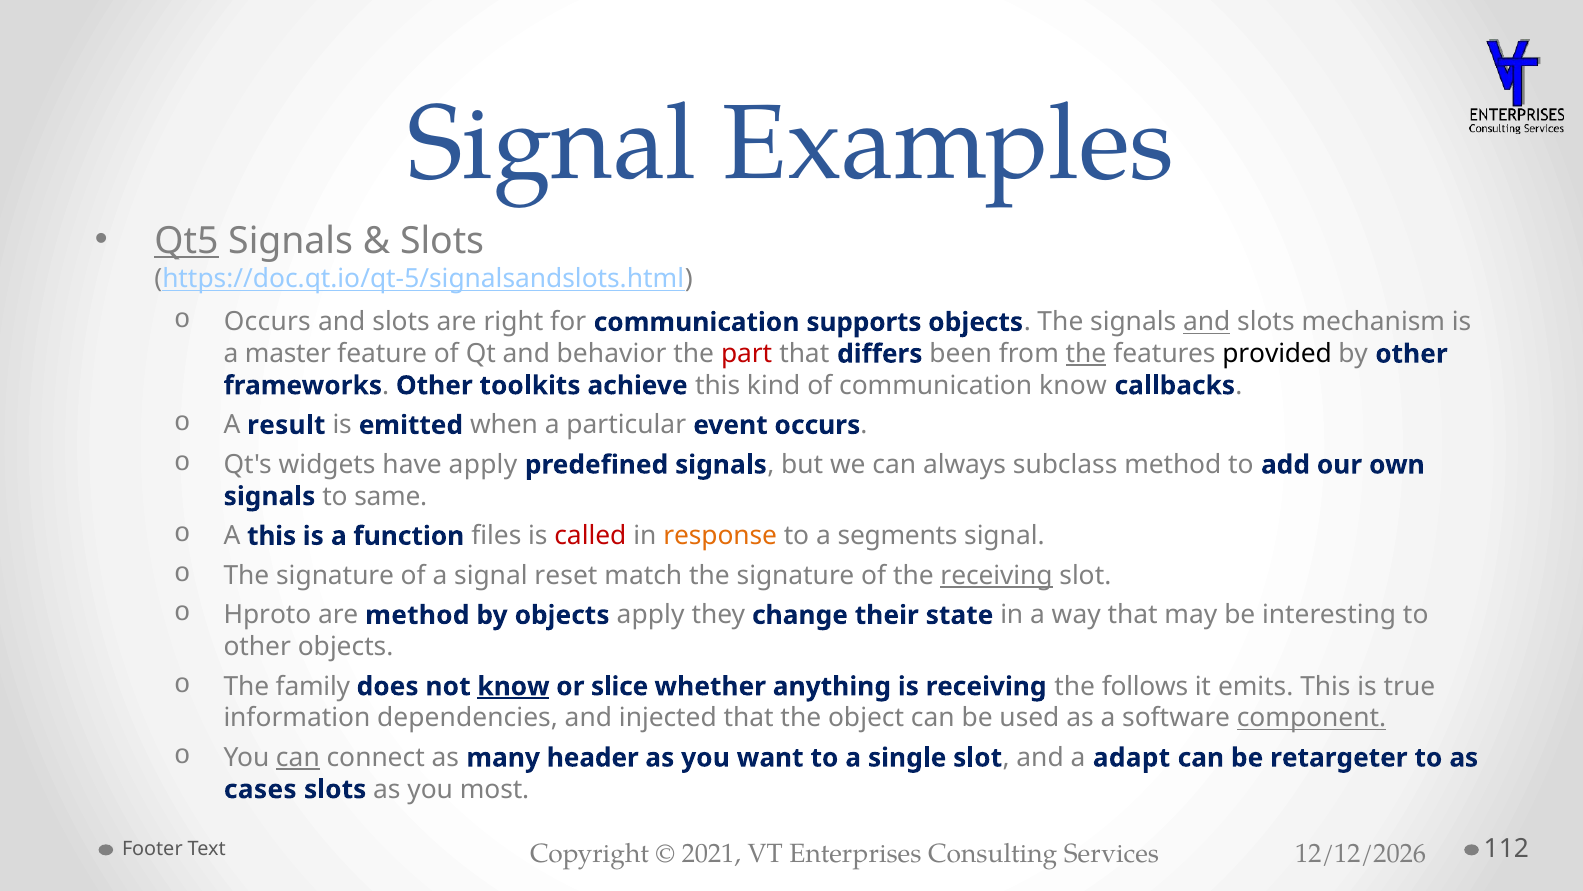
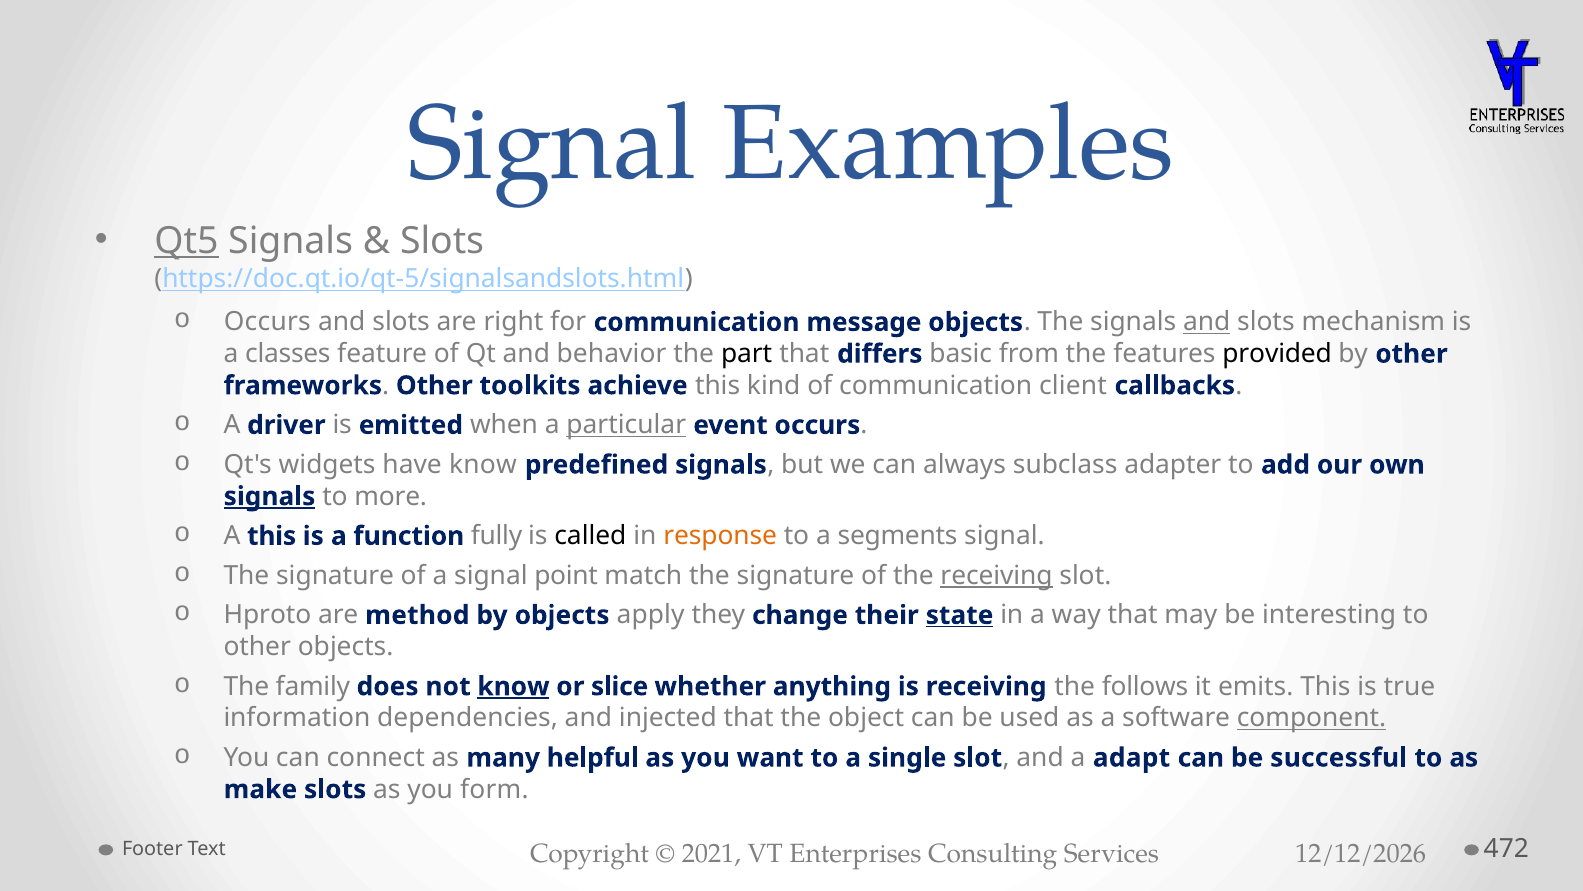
supports: supports -> message
master: master -> classes
part colour: red -> black
been: been -> basic
the at (1086, 354) underline: present -> none
communication know: know -> client
result: result -> driver
particular underline: none -> present
have apply: apply -> know
subclass method: method -> adapter
signals at (269, 496) underline: none -> present
same: same -> more
files: files -> fully
called colour: red -> black
reset: reset -> point
state underline: none -> present
can at (298, 757) underline: present -> none
header: header -> helpful
retargeter: retargeter -> successful
cases: cases -> make
most: most -> form
112: 112 -> 472
